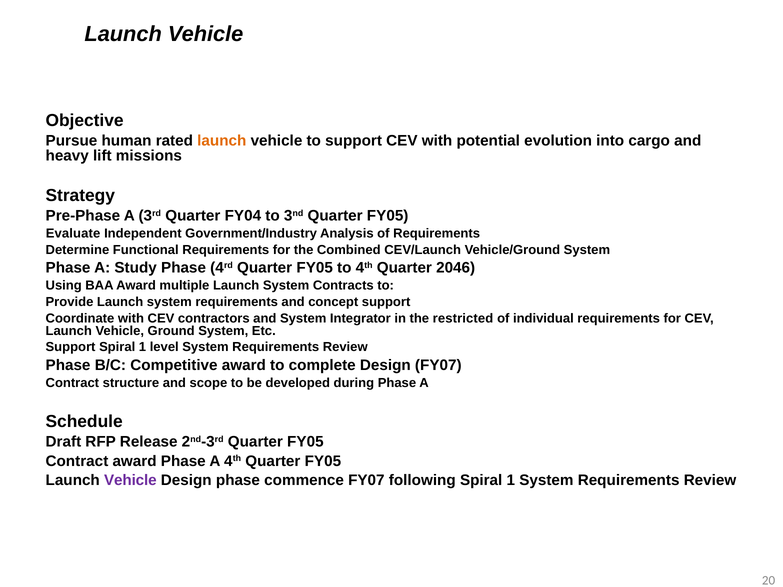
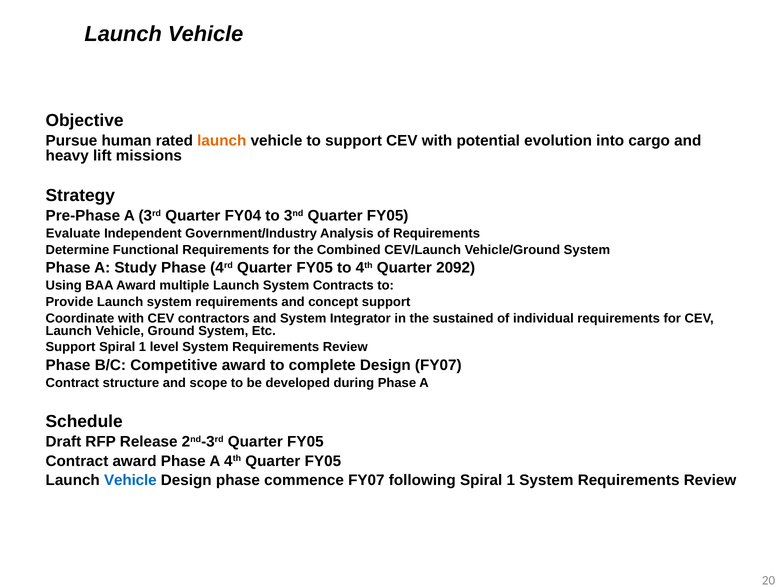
2046: 2046 -> 2092
restricted: restricted -> sustained
Vehicle at (130, 480) colour: purple -> blue
